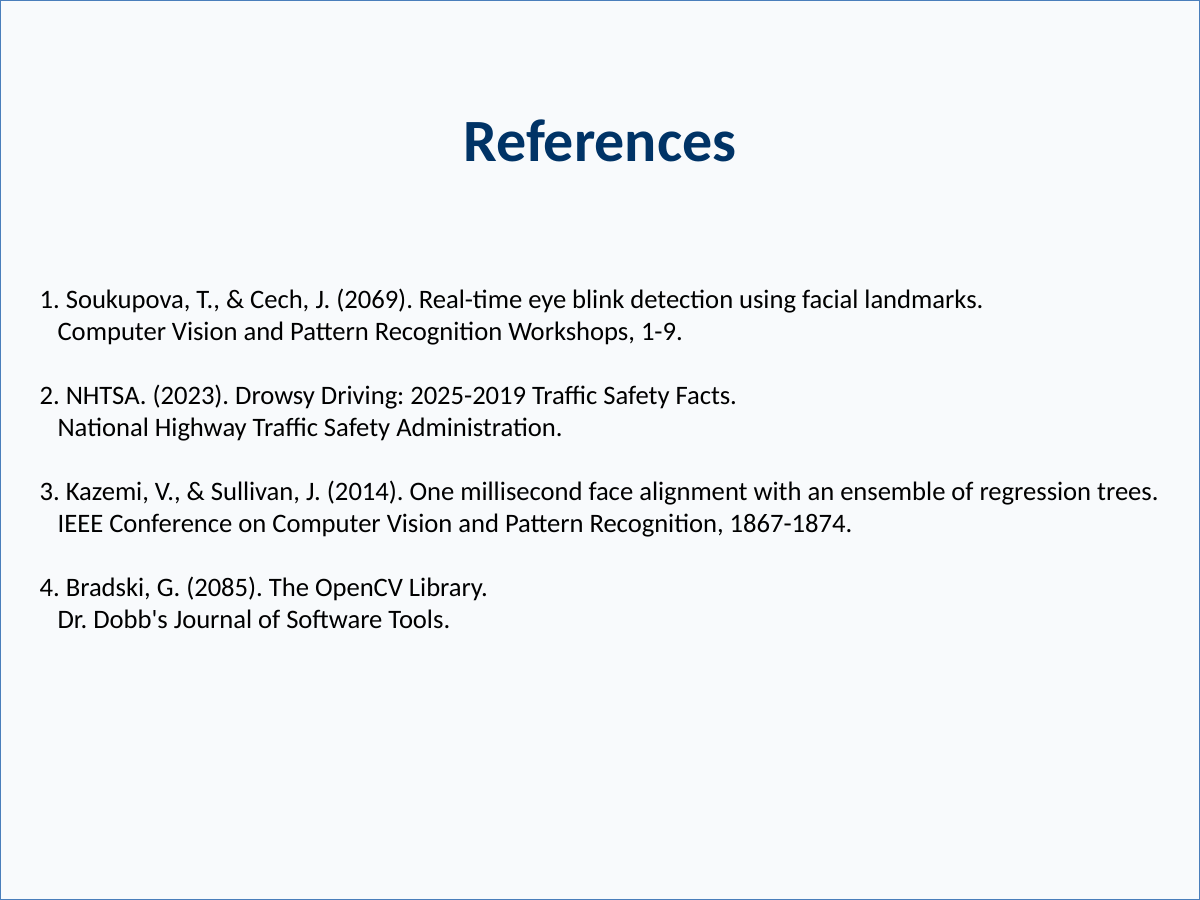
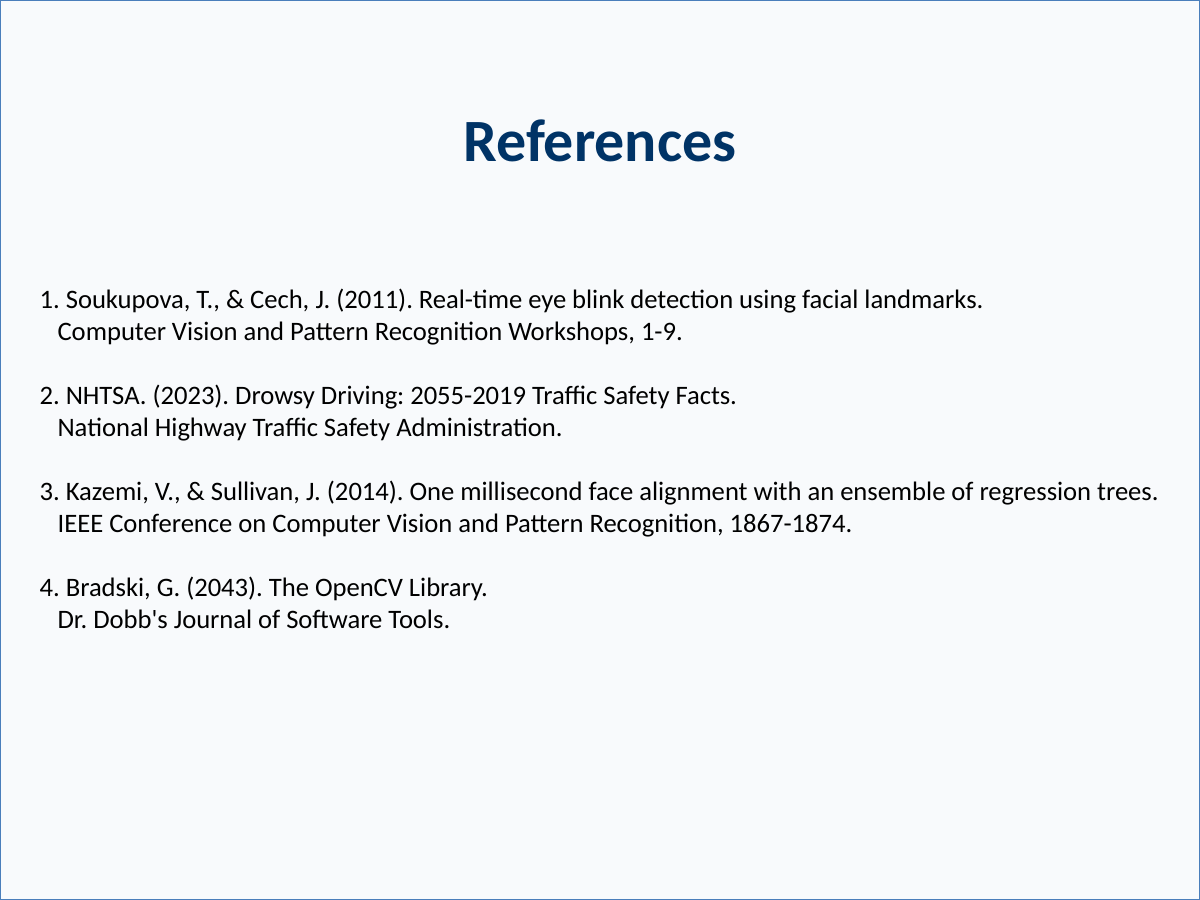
2069: 2069 -> 2011
2025-2019: 2025-2019 -> 2055-2019
2085: 2085 -> 2043
